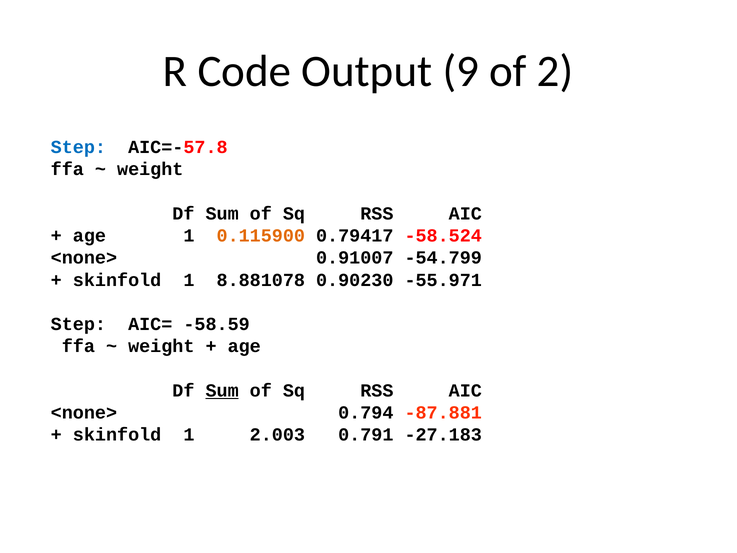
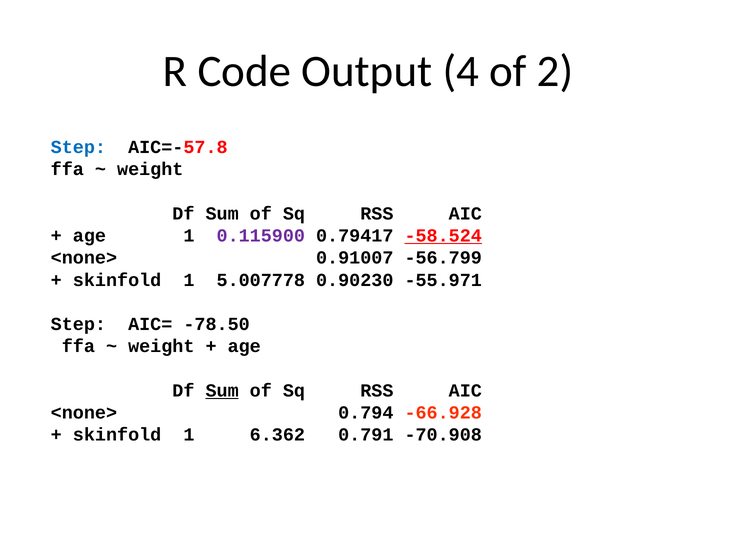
9: 9 -> 4
0.115900 colour: orange -> purple
-58.524 underline: none -> present
-54.799: -54.799 -> -56.799
8.881078: 8.881078 -> 5.007778
-58.59: -58.59 -> -78.50
-87.881: -87.881 -> -66.928
2.003: 2.003 -> 6.362
-27.183: -27.183 -> -70.908
